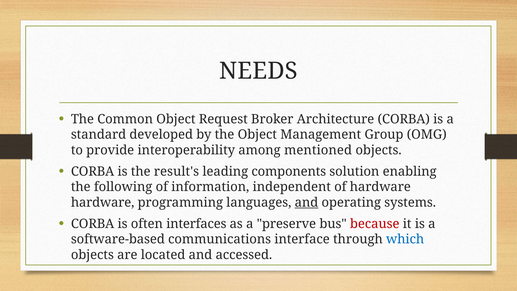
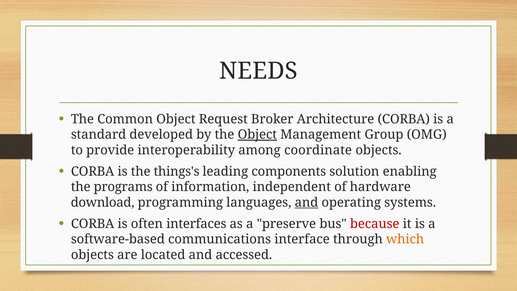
Object at (257, 135) underline: none -> present
mentioned: mentioned -> coordinate
result's: result's -> things's
following: following -> programs
hardware at (103, 202): hardware -> download
which colour: blue -> orange
